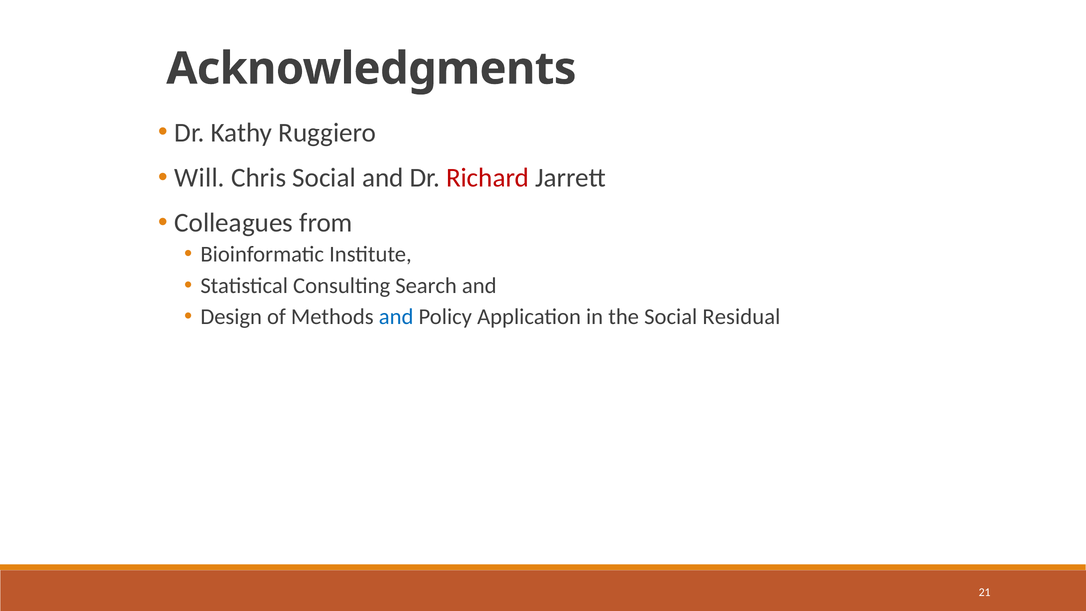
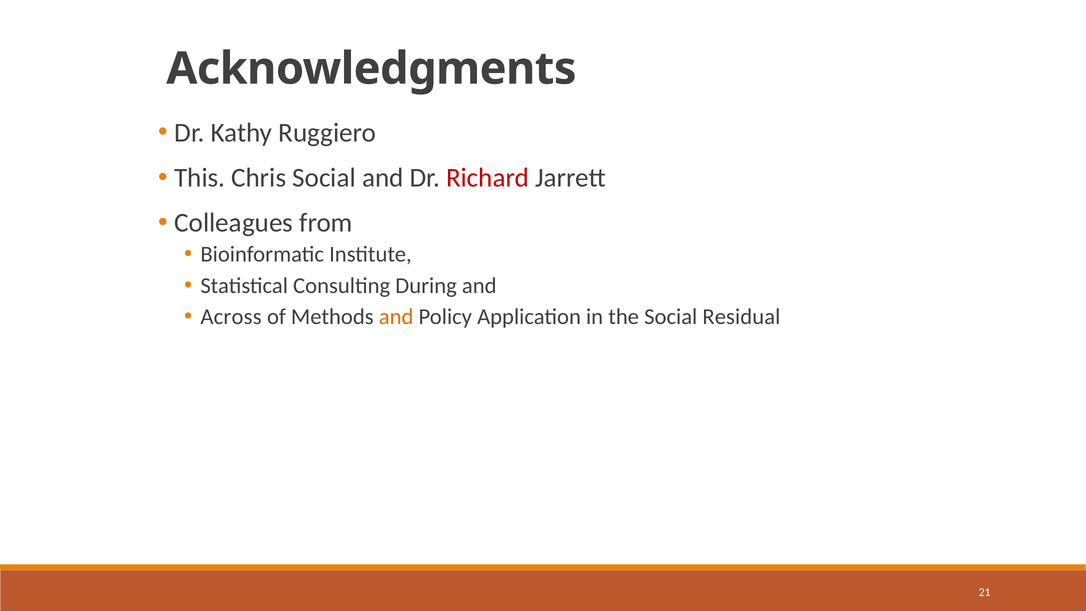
Will: Will -> This
Search: Search -> During
Design: Design -> Across
and at (396, 317) colour: blue -> orange
